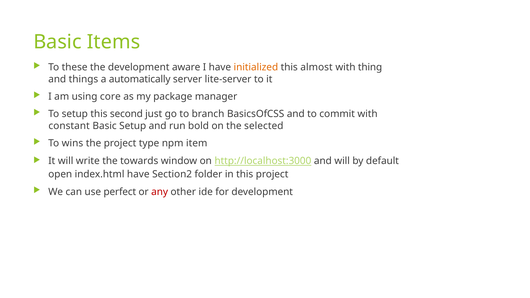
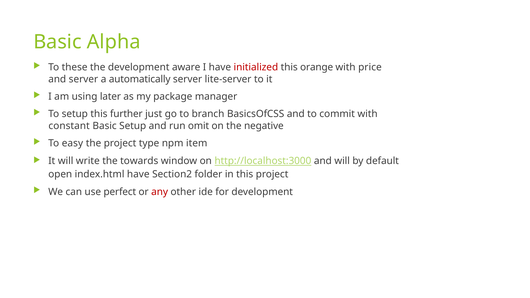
Items: Items -> Alpha
initialized colour: orange -> red
almost: almost -> orange
thing: thing -> price
and things: things -> server
core: core -> later
second: second -> further
bold: bold -> omit
selected: selected -> negative
wins: wins -> easy
